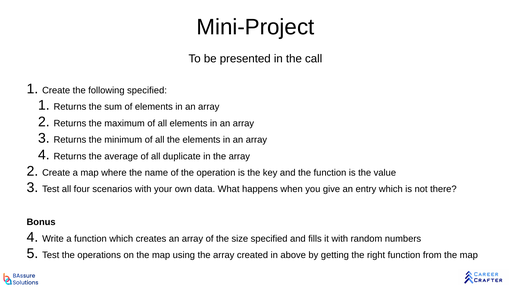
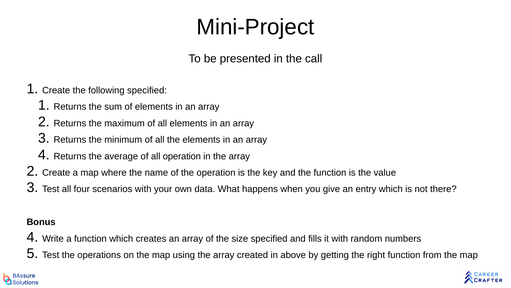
all duplicate: duplicate -> operation
